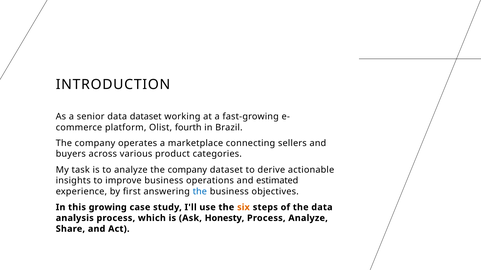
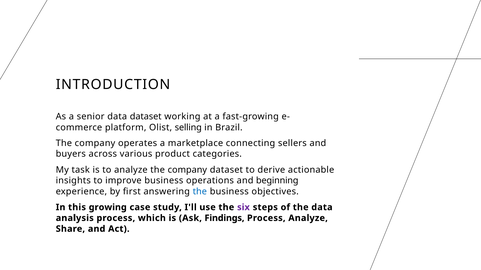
fourth: fourth -> selling
estimated: estimated -> beginning
six colour: orange -> purple
Honesty: Honesty -> Findings
